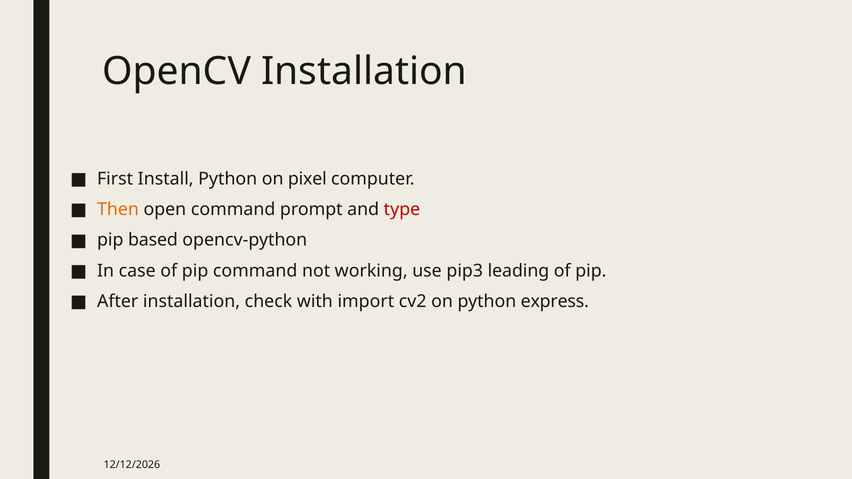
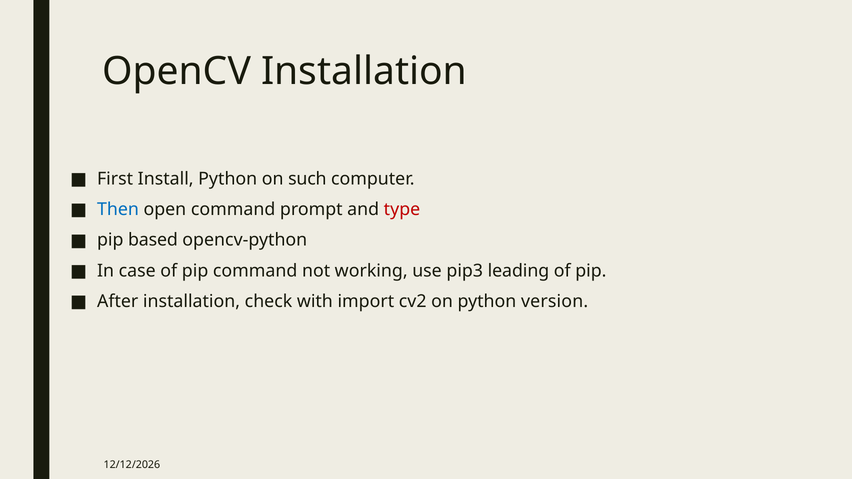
pixel: pixel -> such
Then colour: orange -> blue
express: express -> version
